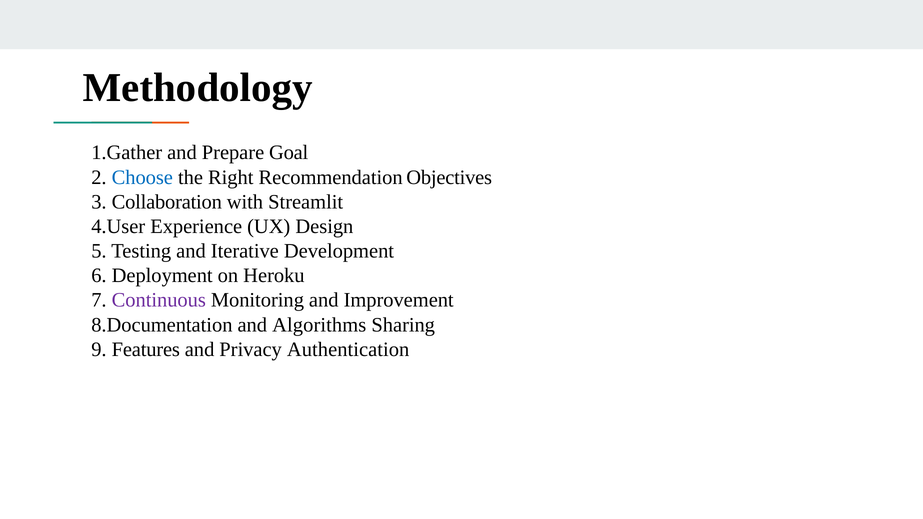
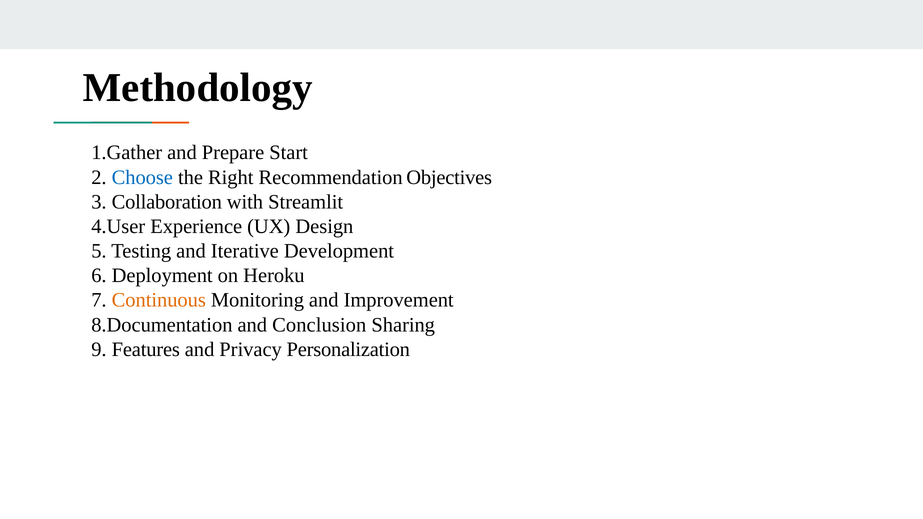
Goal: Goal -> Start
Continuous colour: purple -> orange
Algorithms: Algorithms -> Conclusion
Authentication: Authentication -> Personalization
